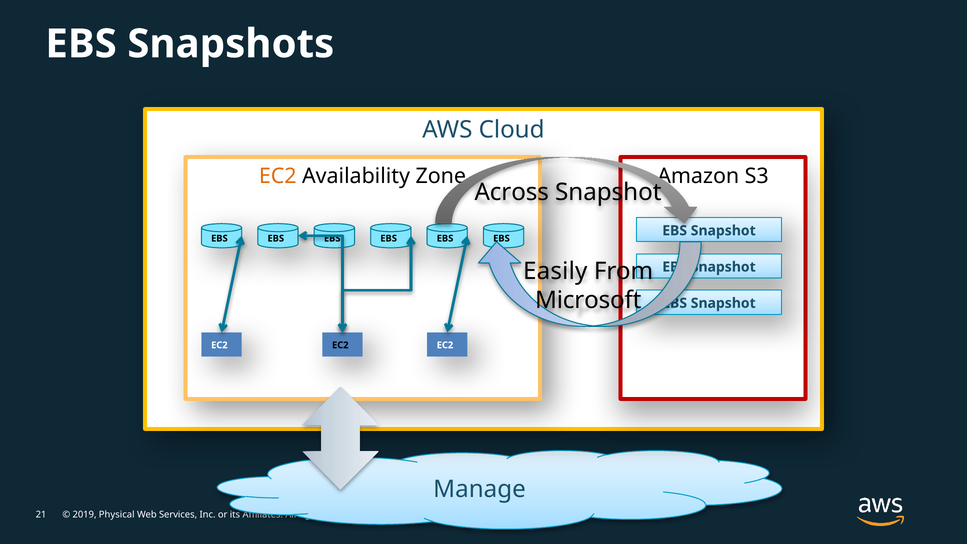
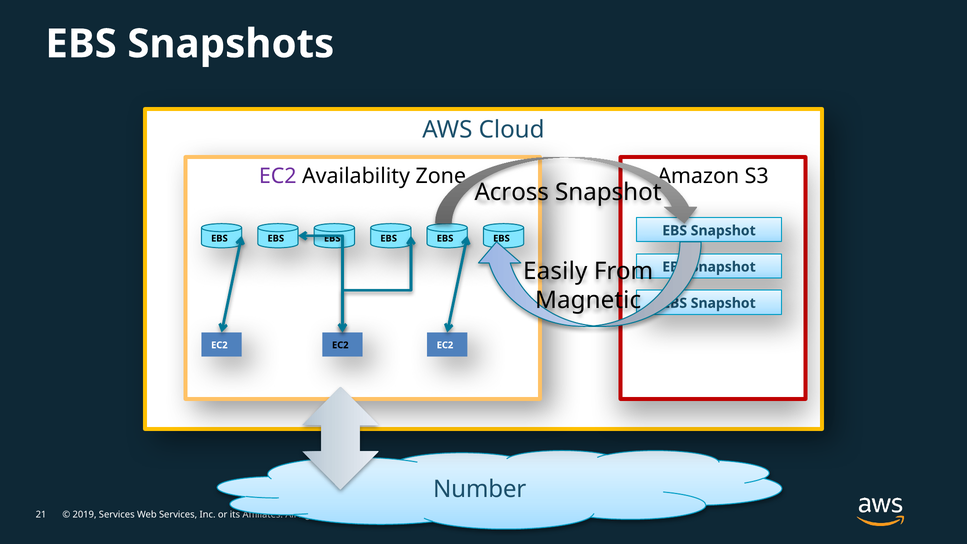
EC2 at (278, 176) colour: orange -> purple
Microsoft: Microsoft -> Magnetic
Manage: Manage -> Number
Physical at (117, 515): Physical -> Services
